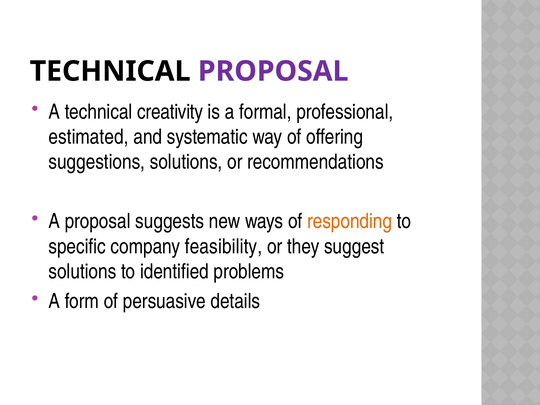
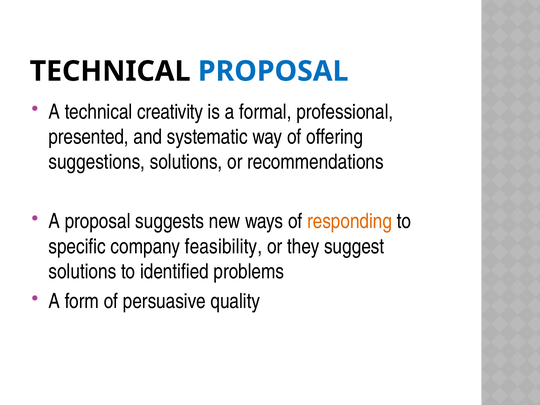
PROPOSAL at (273, 71) colour: purple -> blue
estimated: estimated -> presented
details: details -> quality
